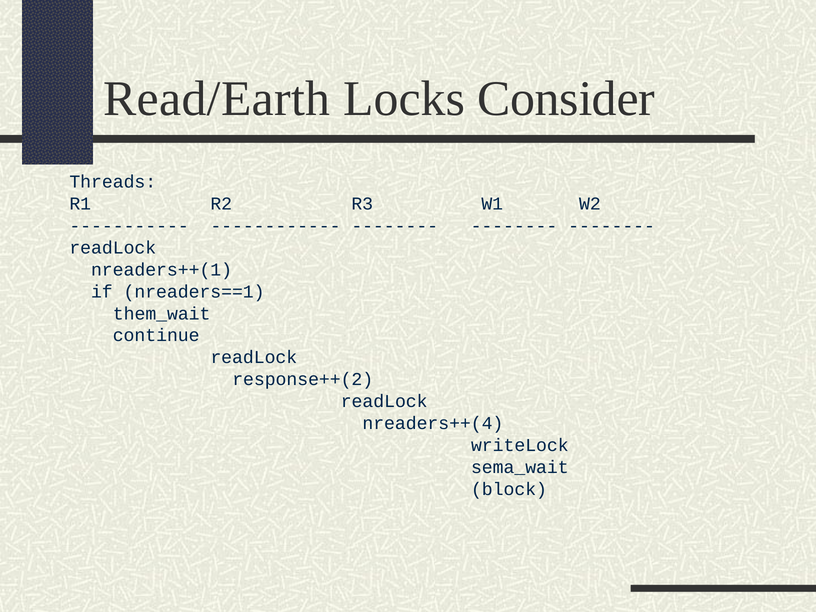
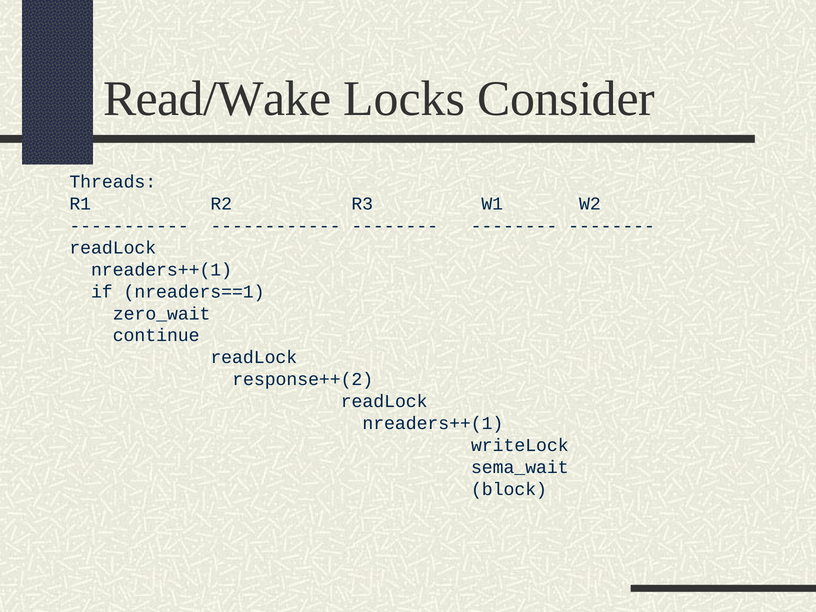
Read/Earth: Read/Earth -> Read/Wake
them_wait: them_wait -> zero_wait
nreaders++(4 at (433, 423): nreaders++(4 -> nreaders++(1
